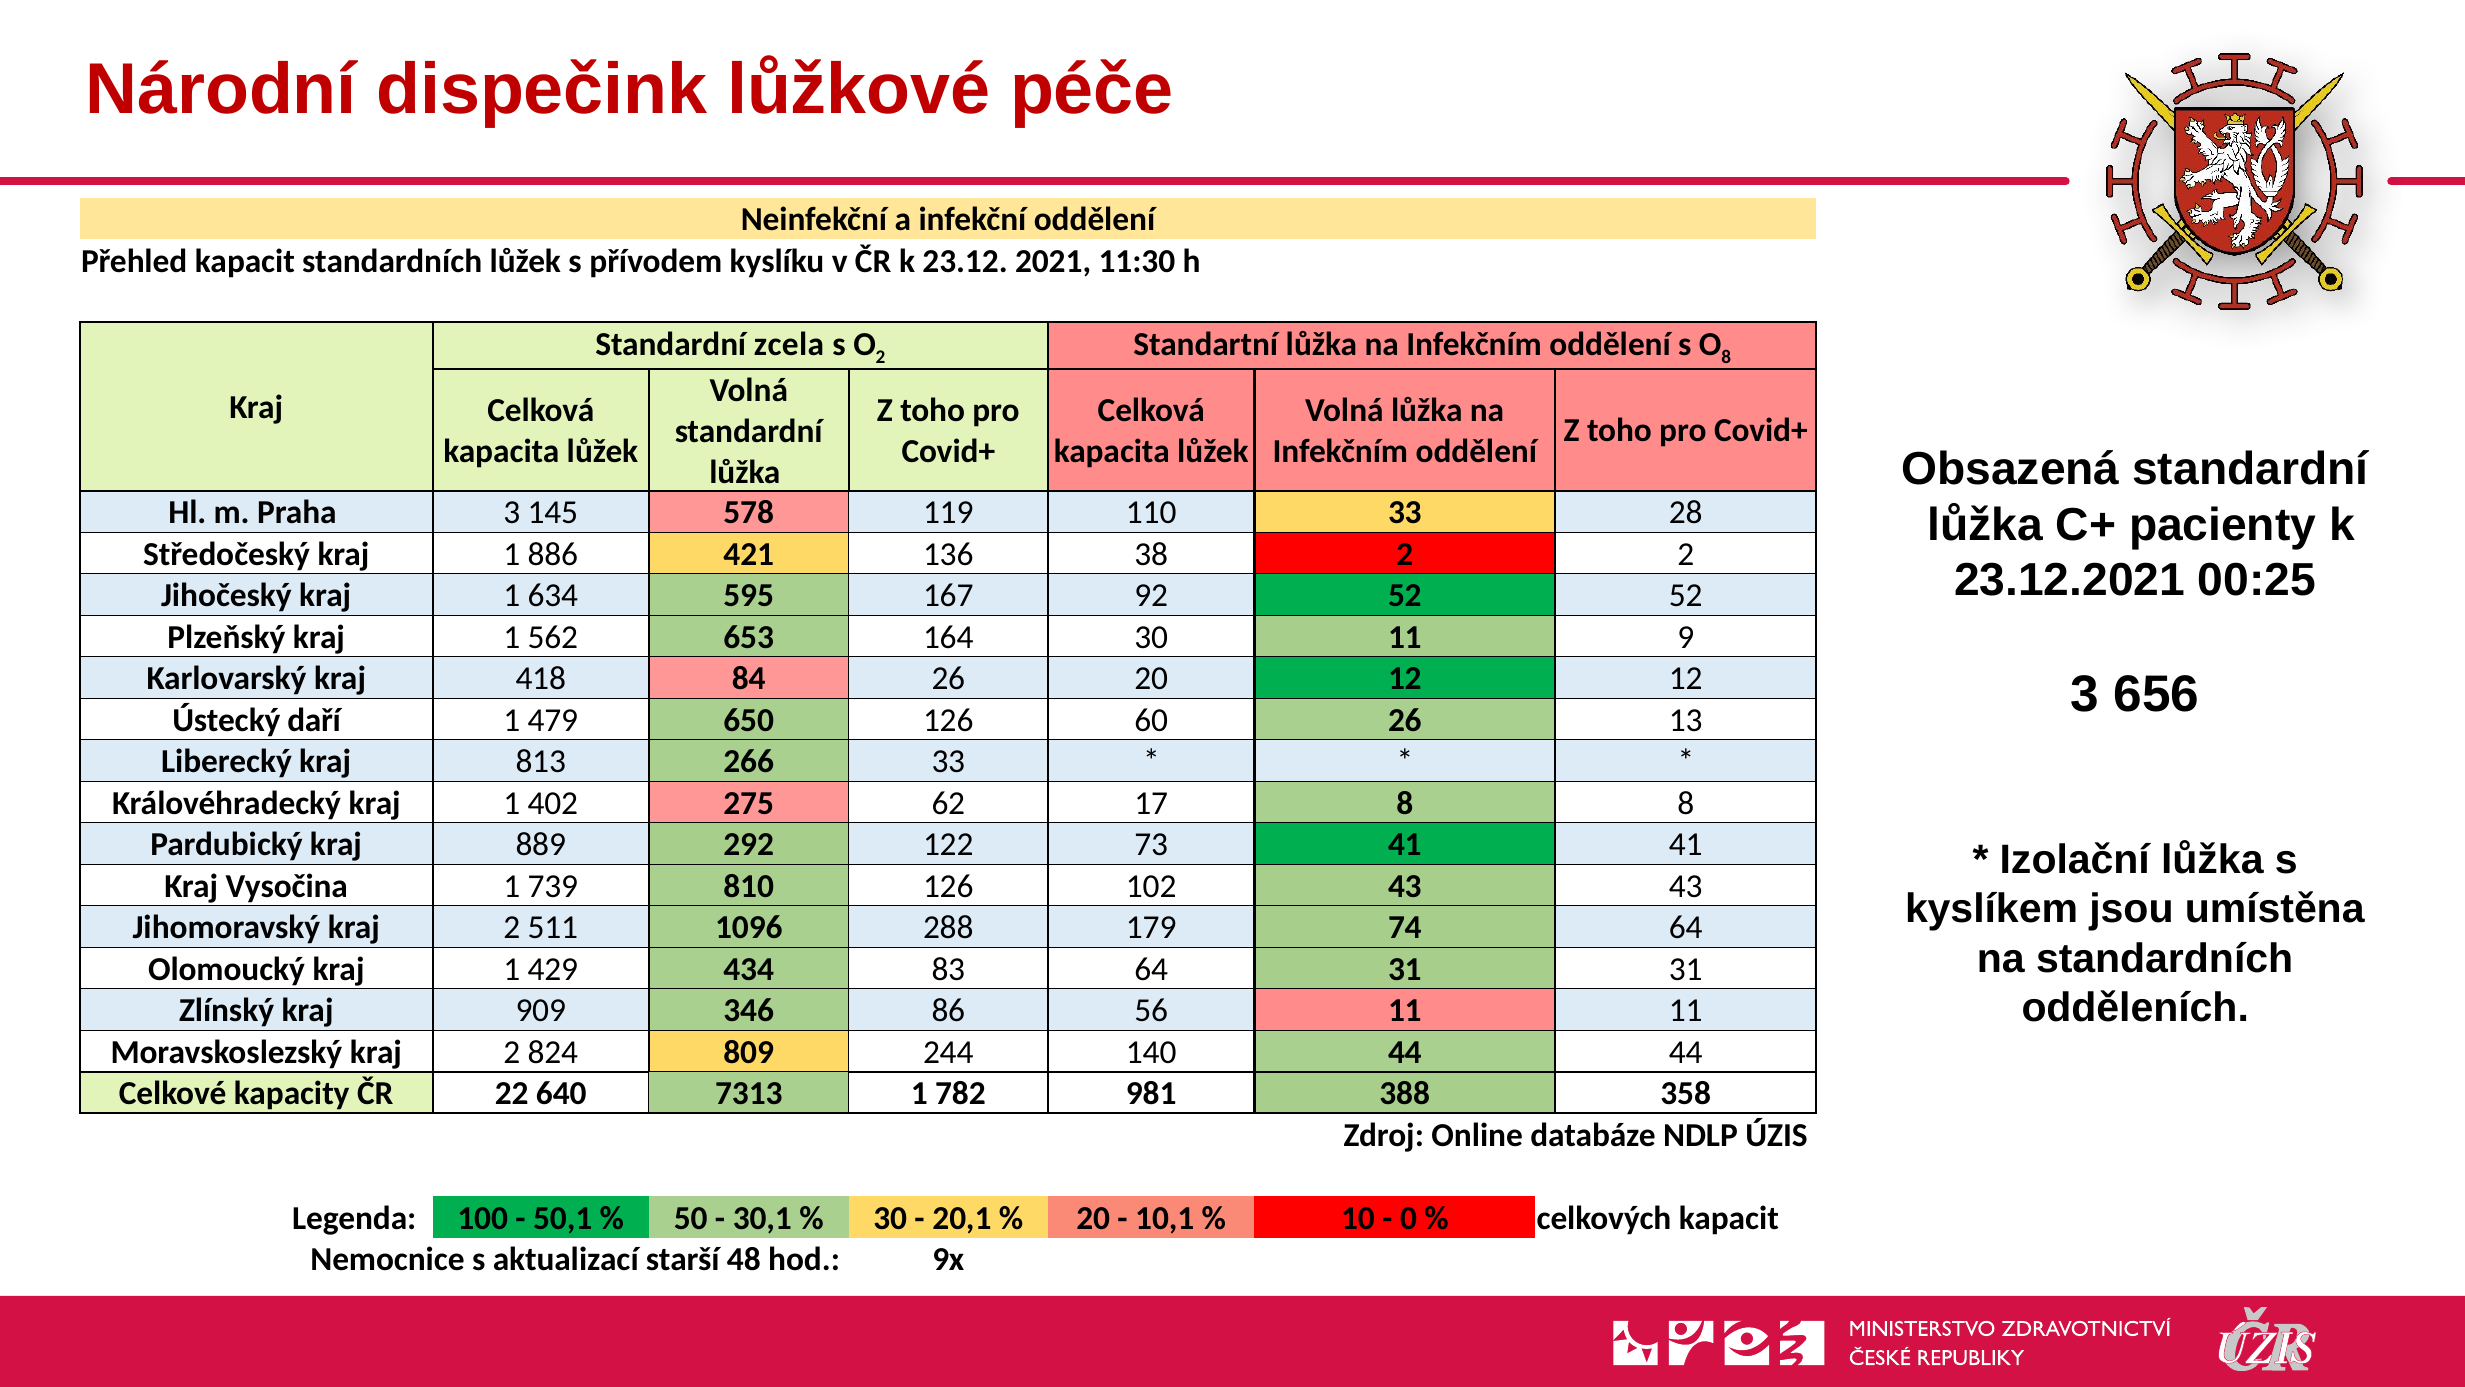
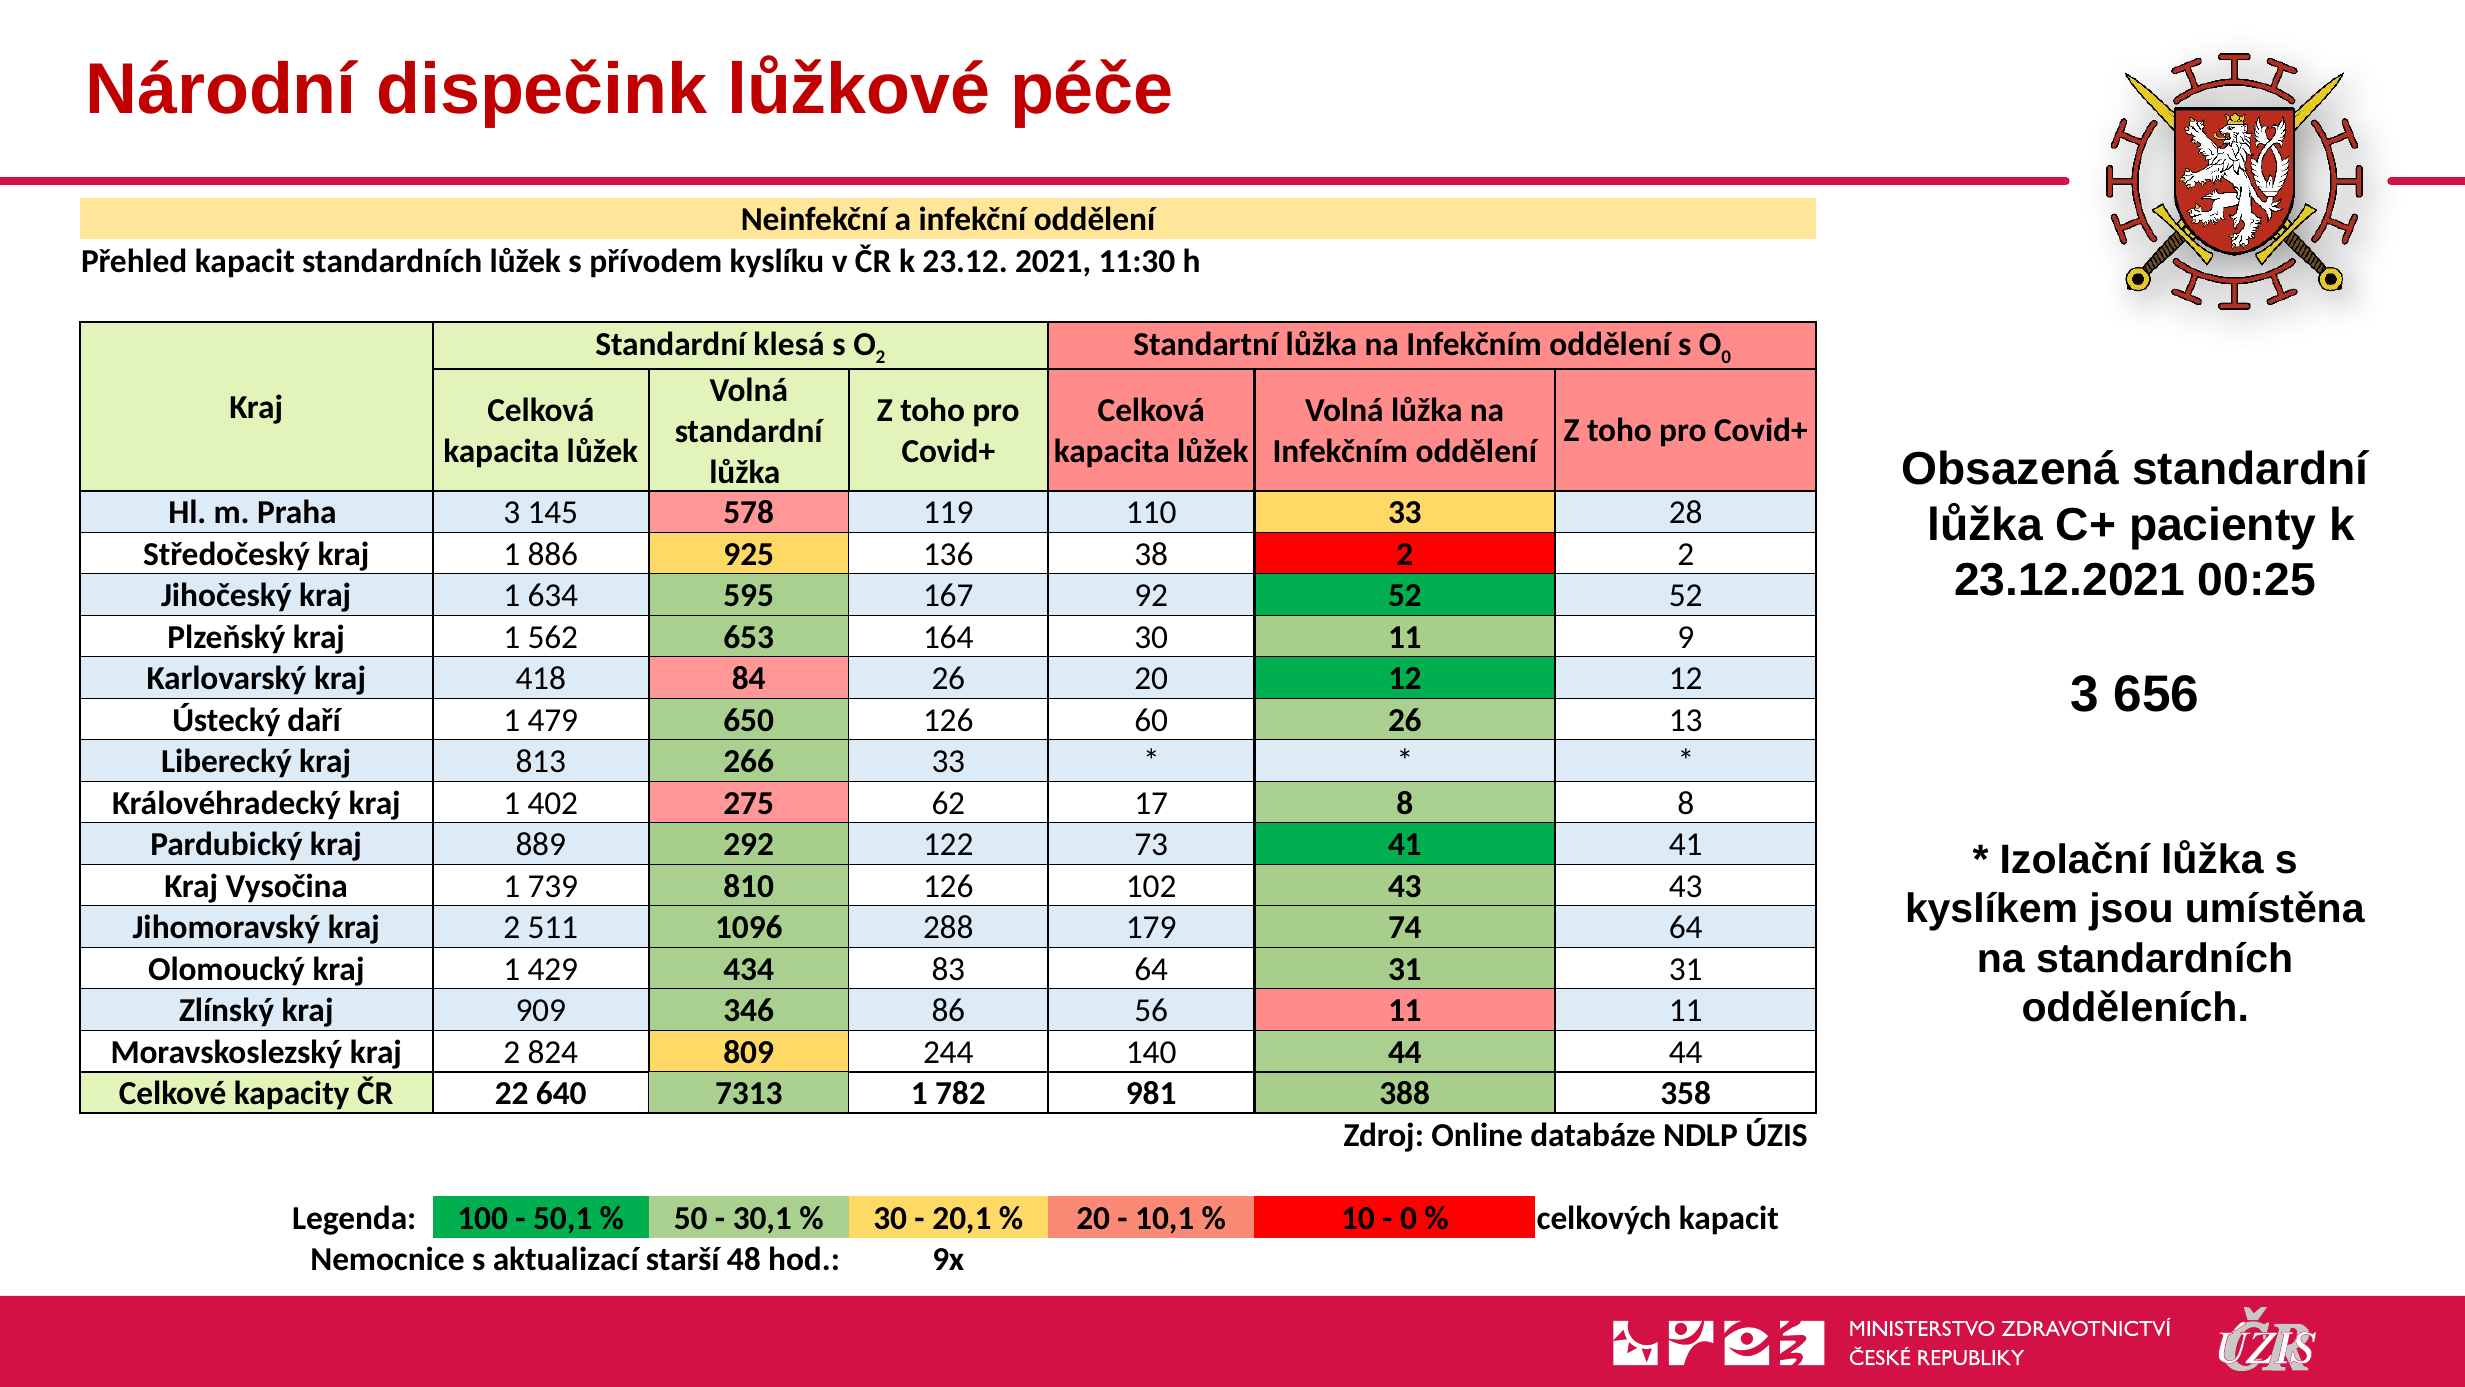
zcela: zcela -> klesá
8 at (1726, 357): 8 -> 0
421: 421 -> 925
